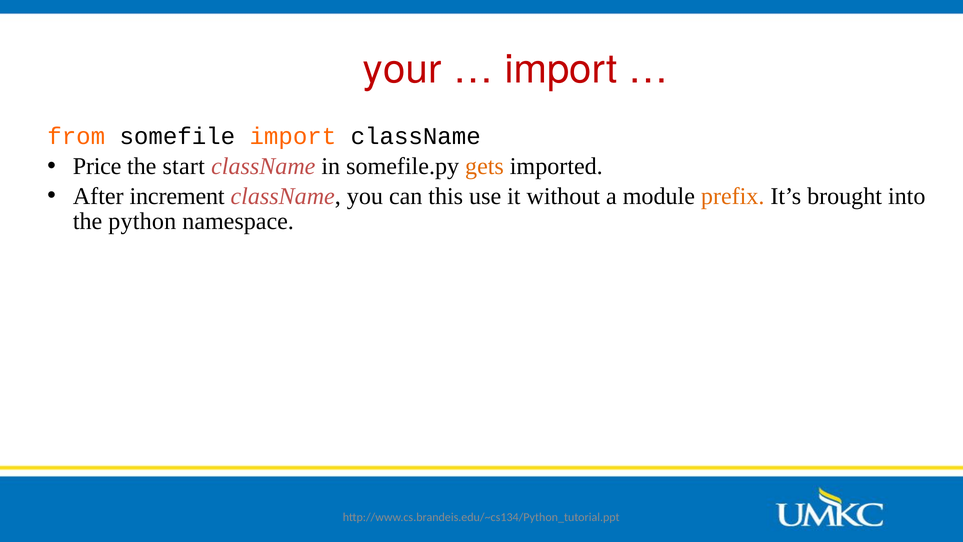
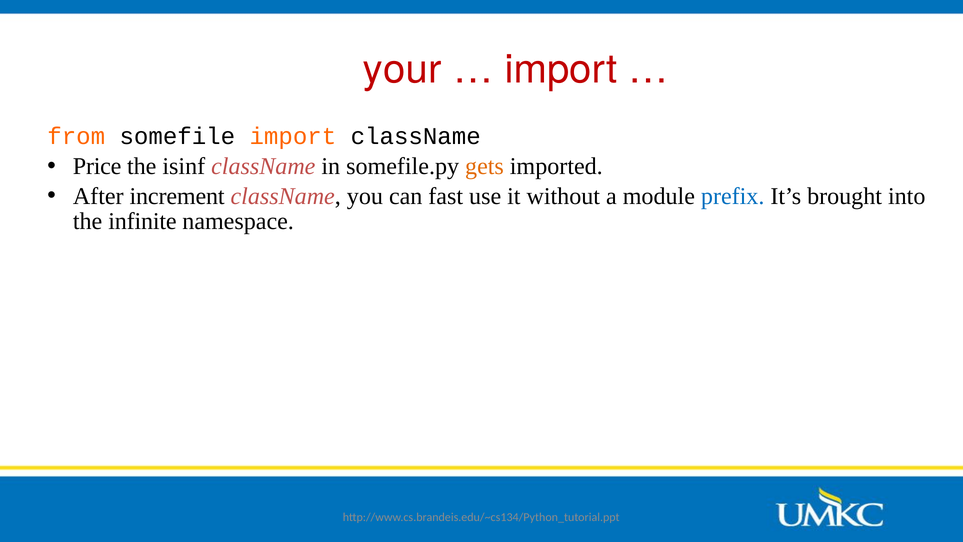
start: start -> isinf
this: this -> fast
prefix colour: orange -> blue
python: python -> infinite
